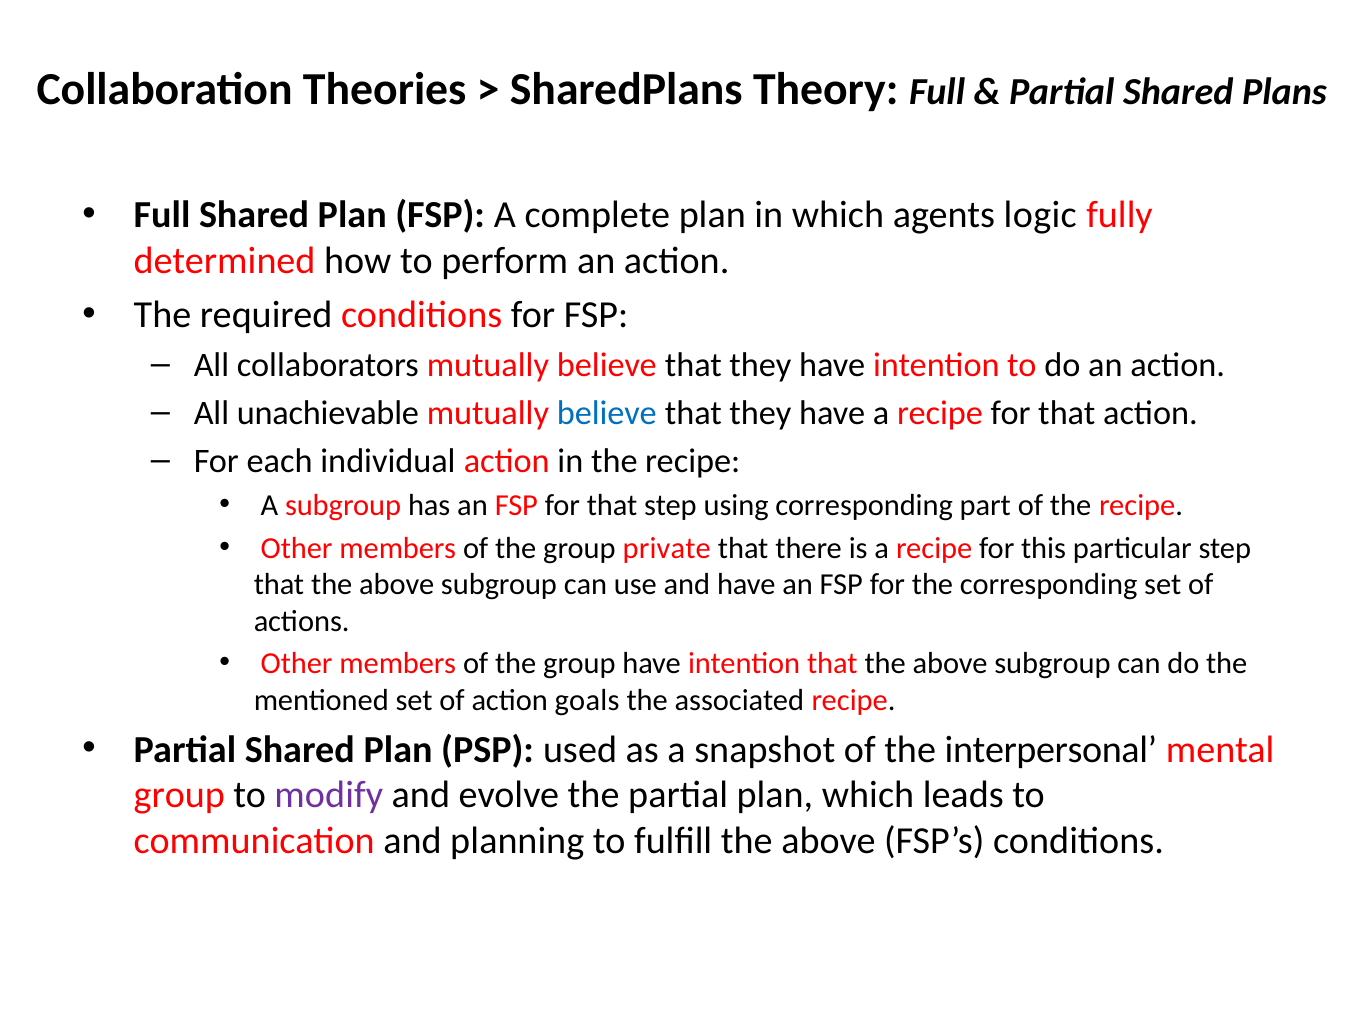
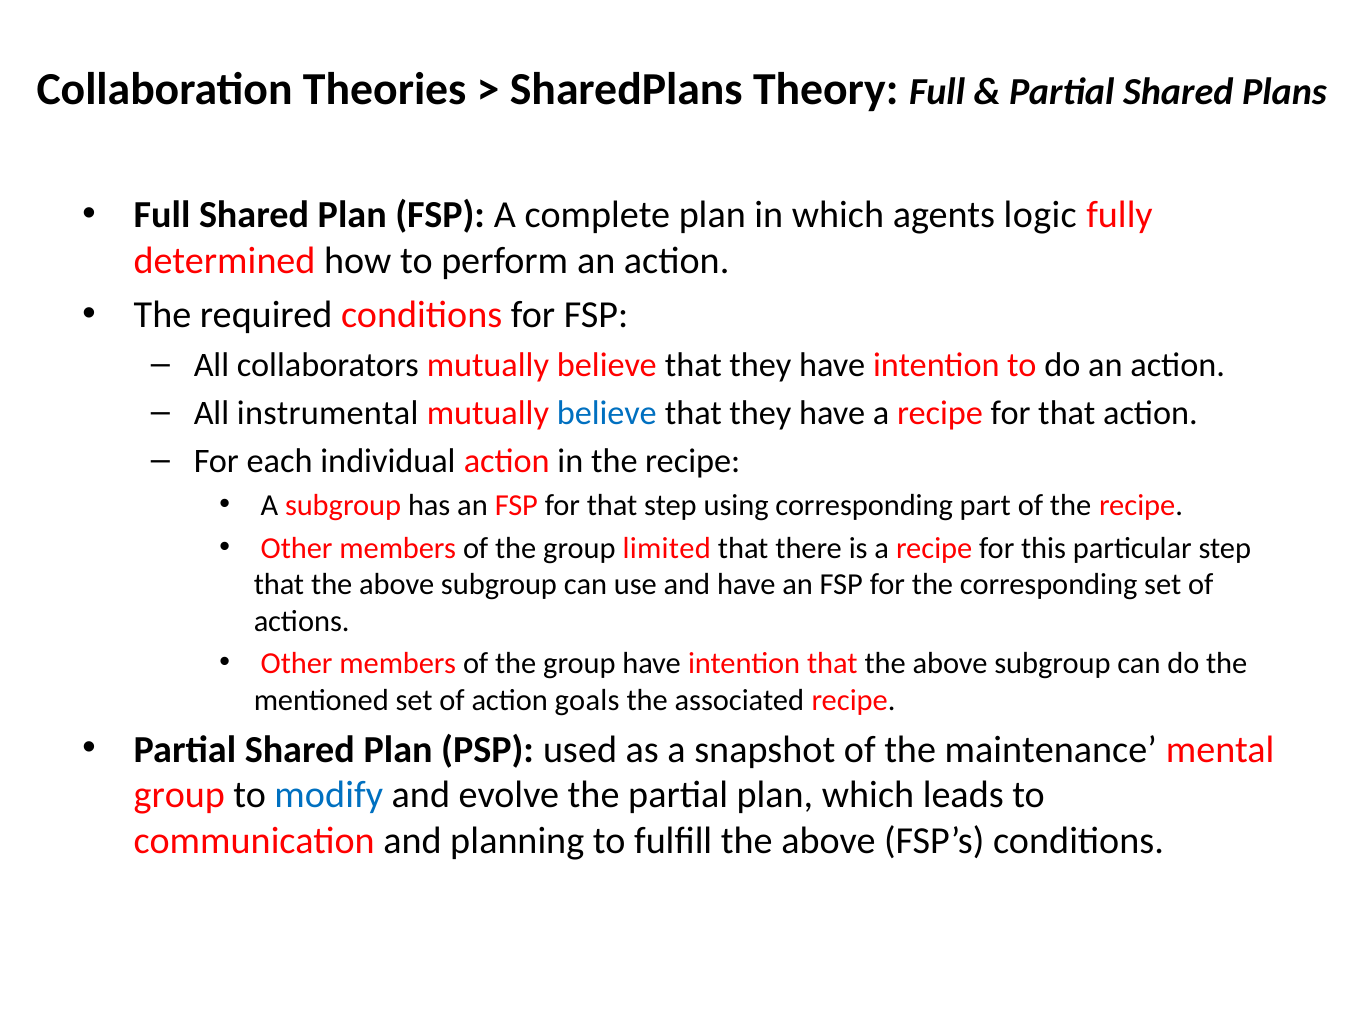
unachievable: unachievable -> instrumental
private: private -> limited
interpersonal: interpersonal -> maintenance
modify colour: purple -> blue
